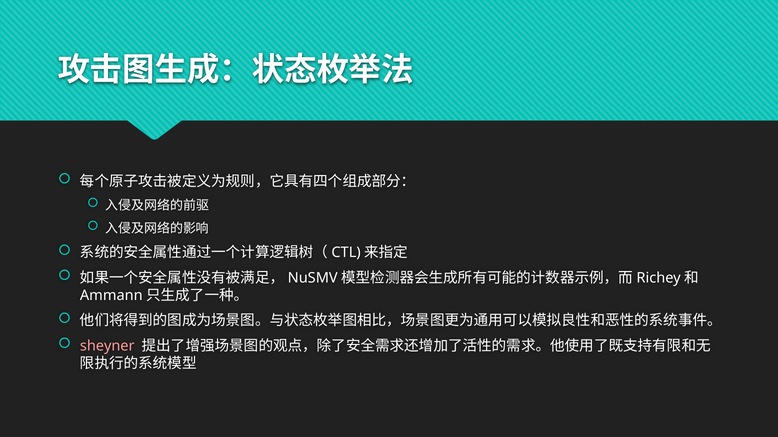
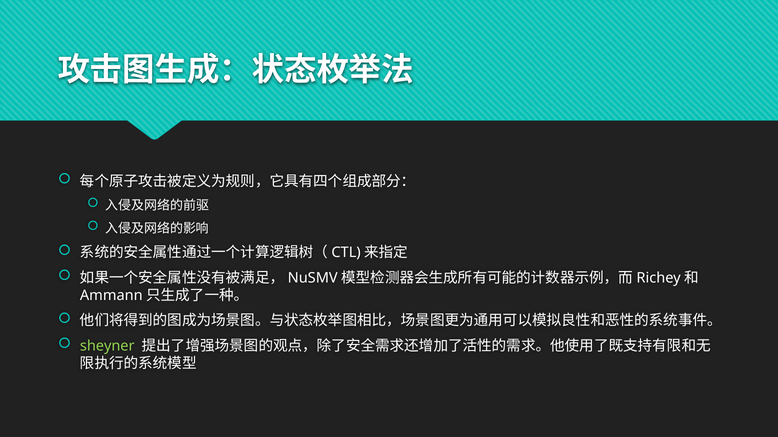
sheyner colour: pink -> light green
